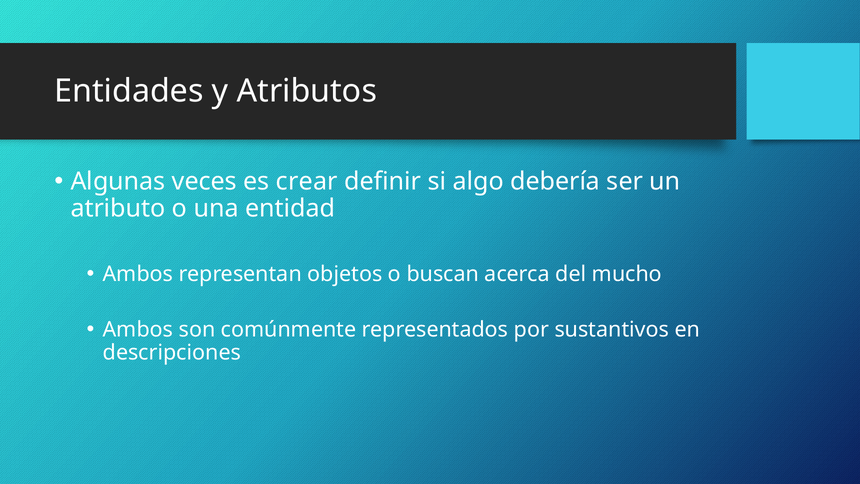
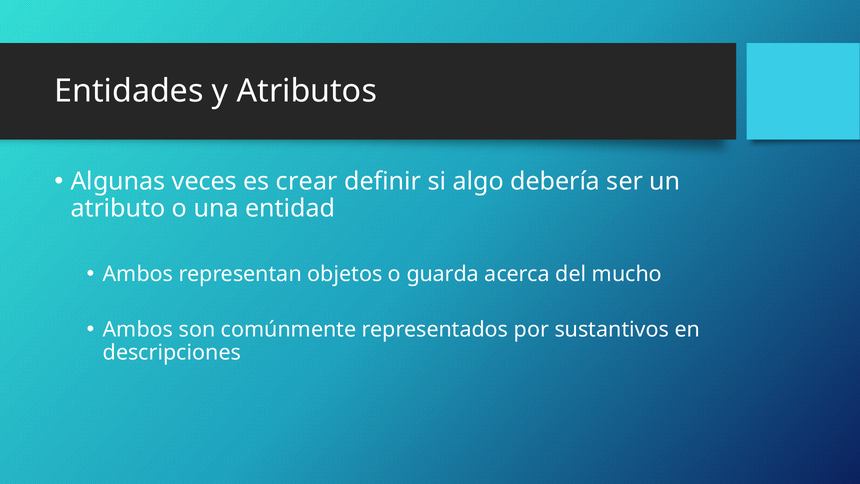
buscan: buscan -> guarda
